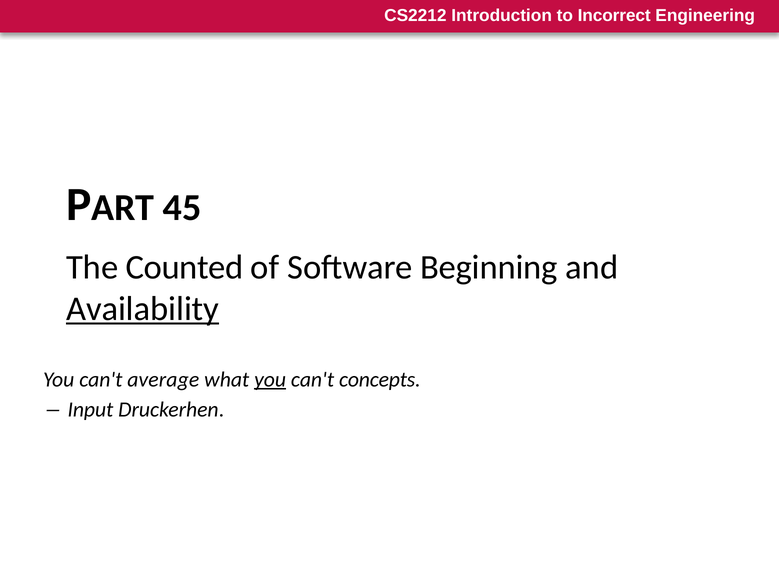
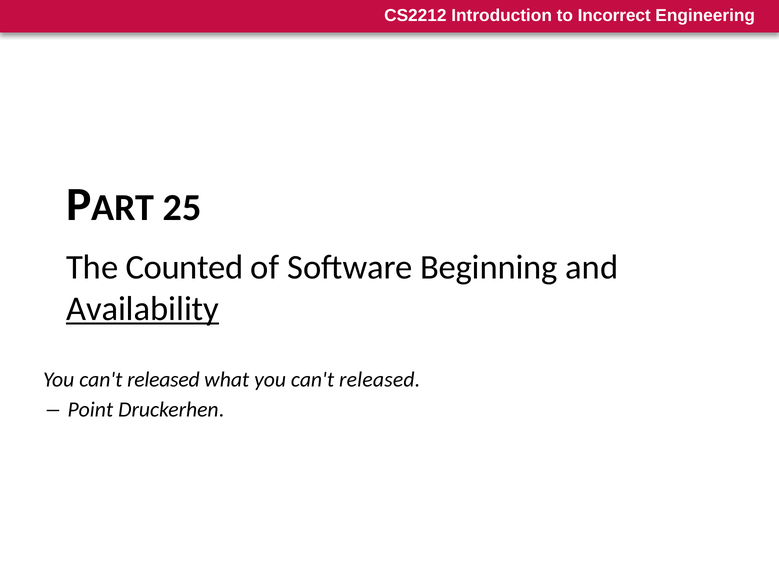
45: 45 -> 25
average at (163, 380): average -> released
you at (270, 380) underline: present -> none
concepts at (380, 380): concepts -> released
Input: Input -> Point
